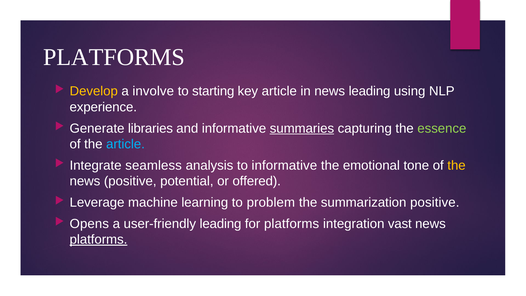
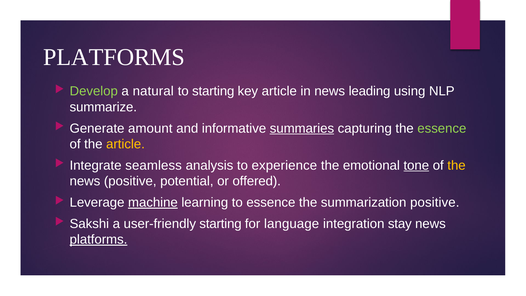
Develop colour: yellow -> light green
involve: involve -> natural
experience: experience -> summarize
libraries: libraries -> amount
article at (125, 144) colour: light blue -> yellow
to informative: informative -> experience
tone underline: none -> present
machine underline: none -> present
to problem: problem -> essence
Opens: Opens -> Sakshi
user-friendly leading: leading -> starting
for platforms: platforms -> language
vast: vast -> stay
